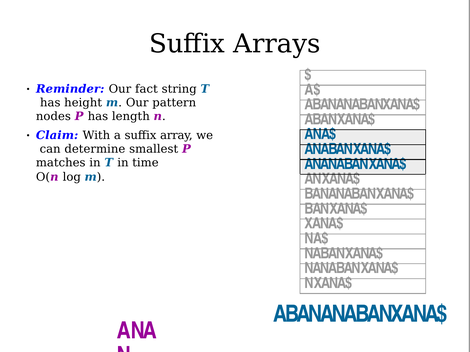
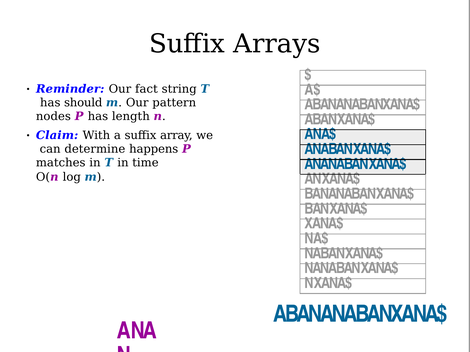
height: height -> should
smallest: smallest -> happens
